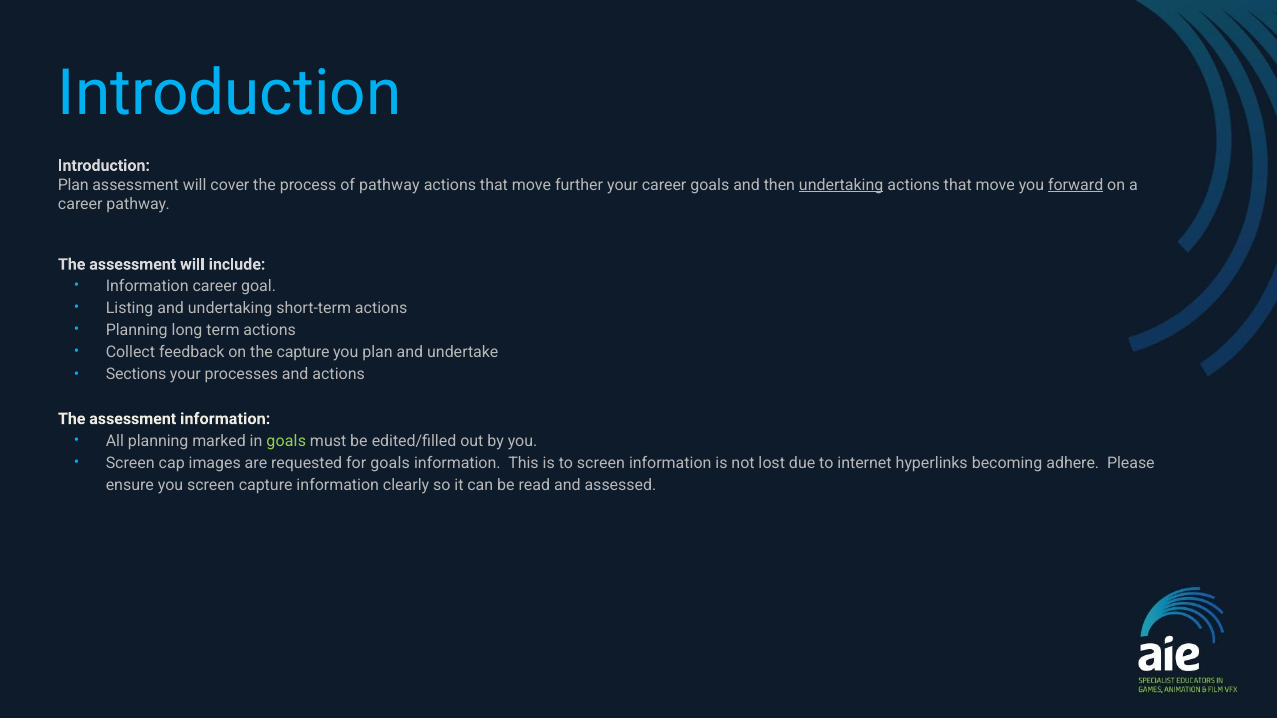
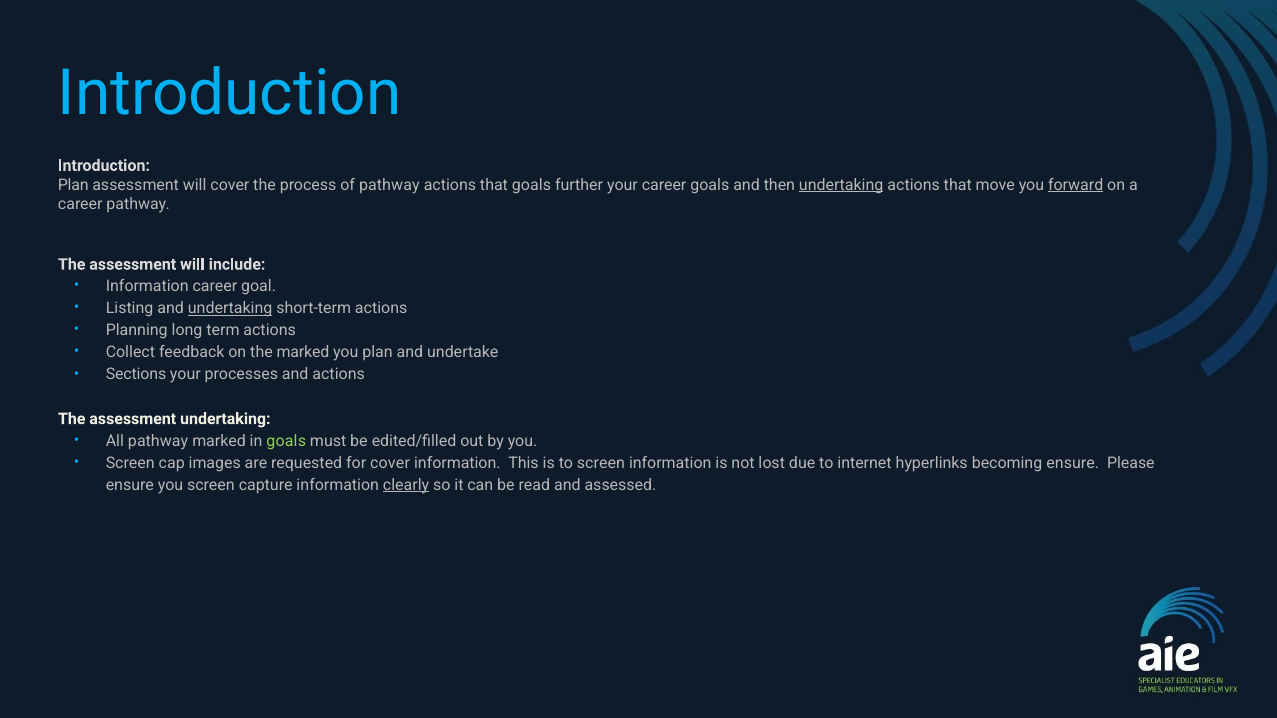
move at (532, 185): move -> goals
undertaking at (230, 309) underline: none -> present
the capture: capture -> marked
assessment information: information -> undertaking
All planning: planning -> pathway
for goals: goals -> cover
becoming adhere: adhere -> ensure
clearly underline: none -> present
